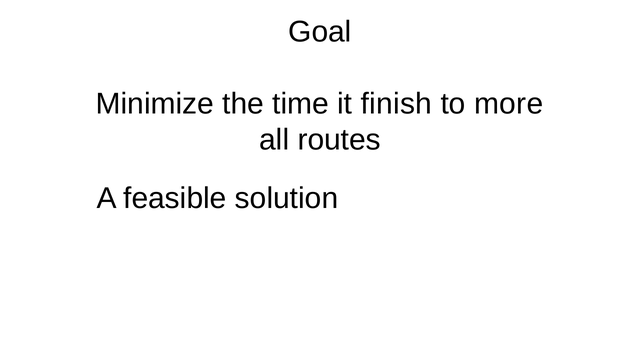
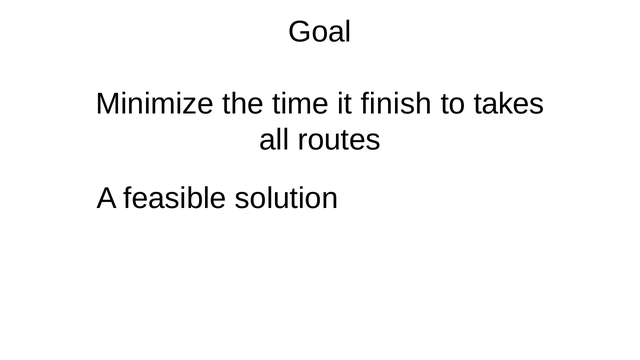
more: more -> takes
